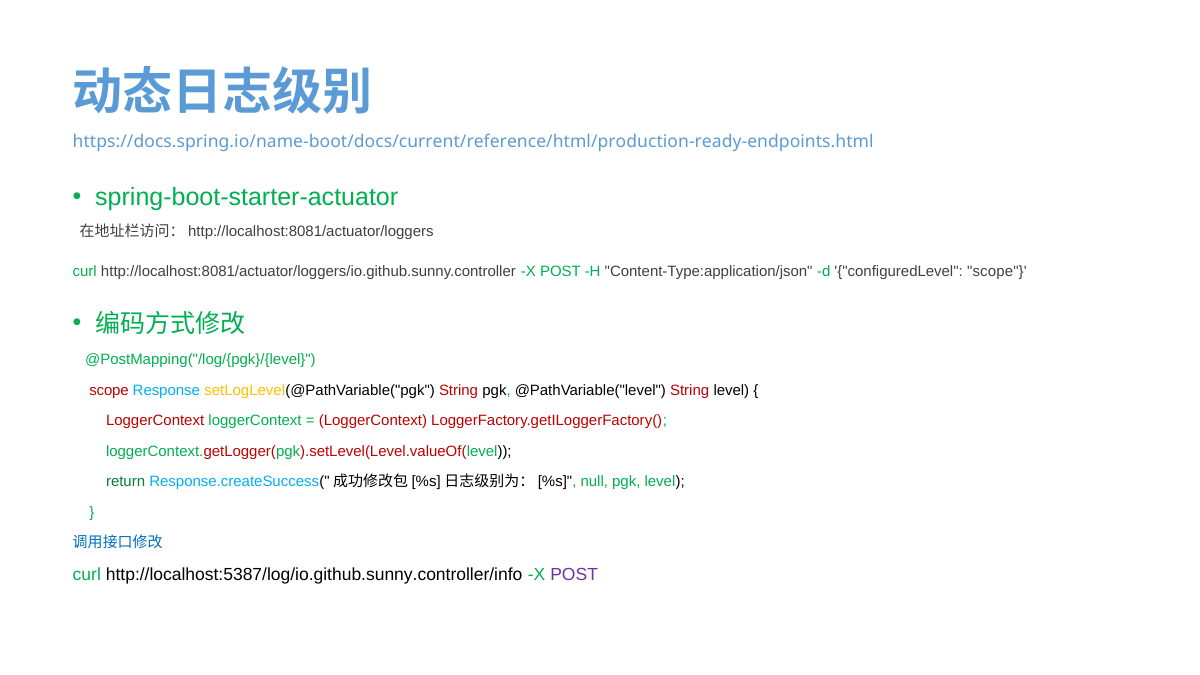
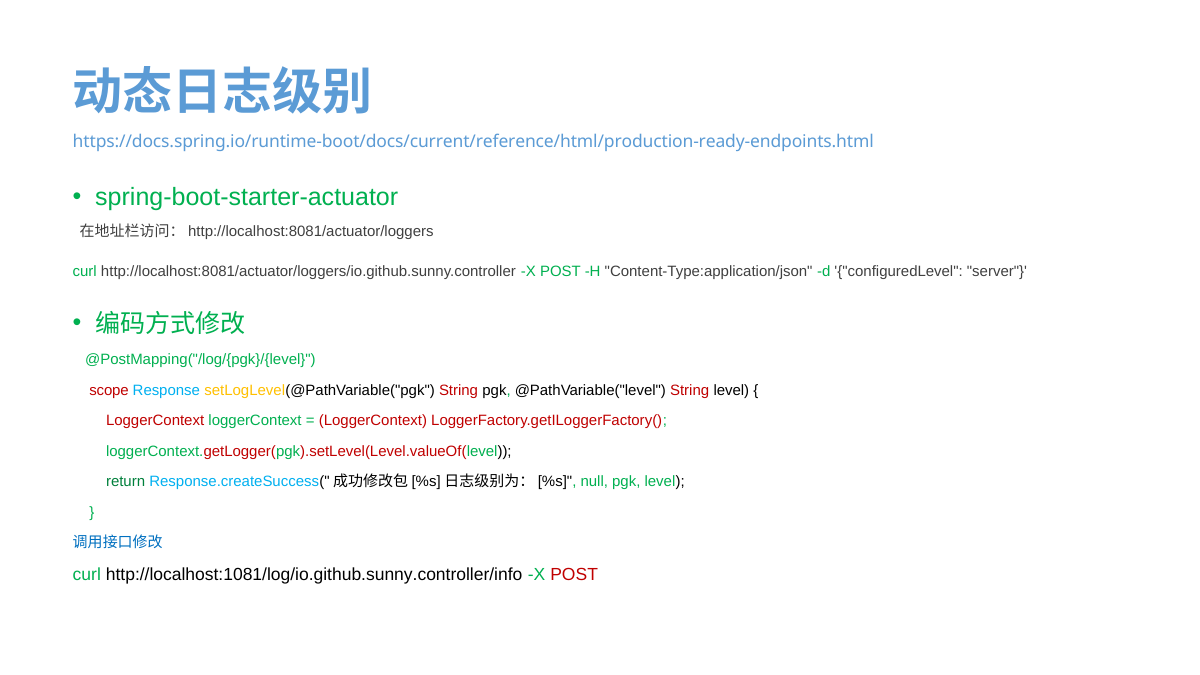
https://docs.spring.io/name-boot/docs/current/reference/html/production-ready-endpoints.html: https://docs.spring.io/name-boot/docs/current/reference/html/production-ready-endpoints.html -> https://docs.spring.io/runtime-boot/docs/current/reference/html/production-ready-endpoints.html
configuredLevel scope: scope -> server
http://localhost:5387/log/io.github.sunny.controller/info: http://localhost:5387/log/io.github.sunny.controller/info -> http://localhost:1081/log/io.github.sunny.controller/info
POST at (574, 575) colour: purple -> red
